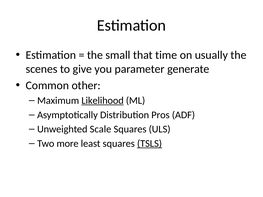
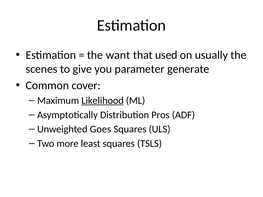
small: small -> want
time: time -> used
other: other -> cover
Scale: Scale -> Goes
TSLS underline: present -> none
